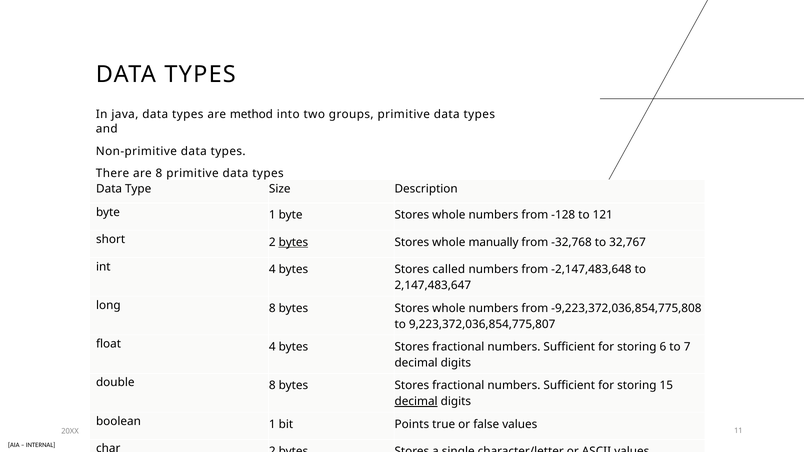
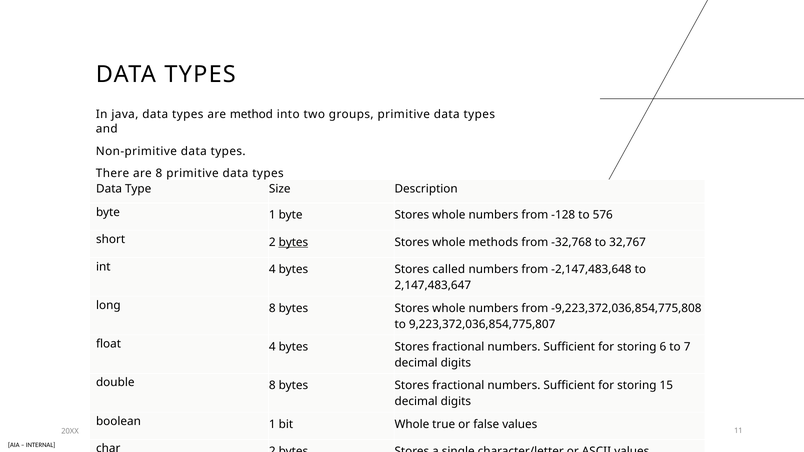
121: 121 -> 576
manually: manually -> methods
decimal at (416, 402) underline: present -> none
bit Points: Points -> Whole
